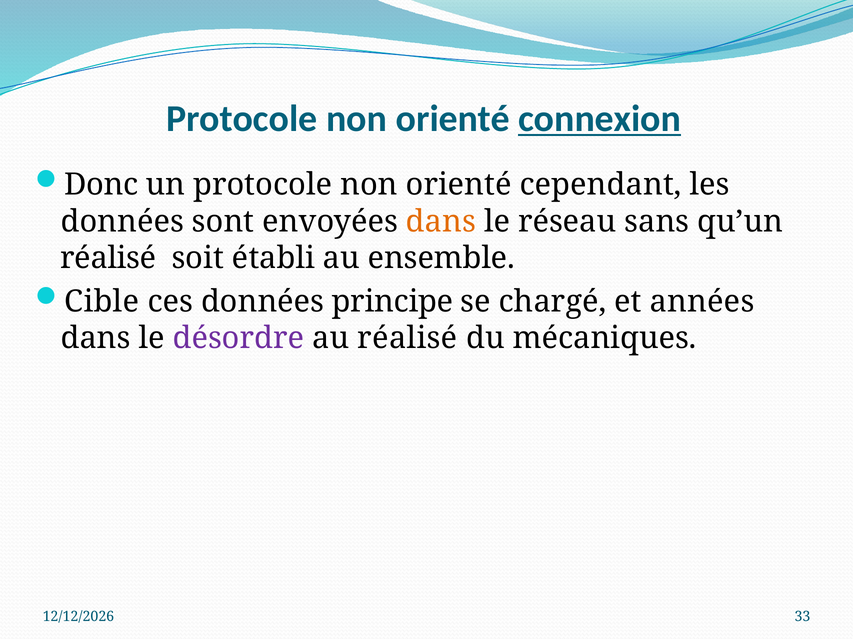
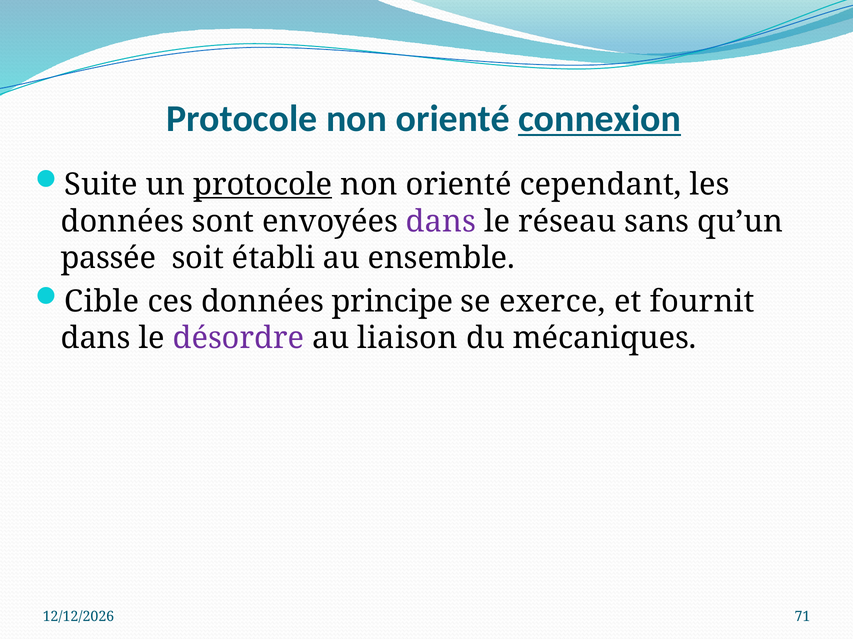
Donc: Donc -> Suite
protocole at (263, 185) underline: none -> present
dans at (441, 222) colour: orange -> purple
réalisé at (108, 259): réalisé -> passée
chargé: chargé -> exerce
années: années -> fournit
au réalisé: réalisé -> liaison
33: 33 -> 71
